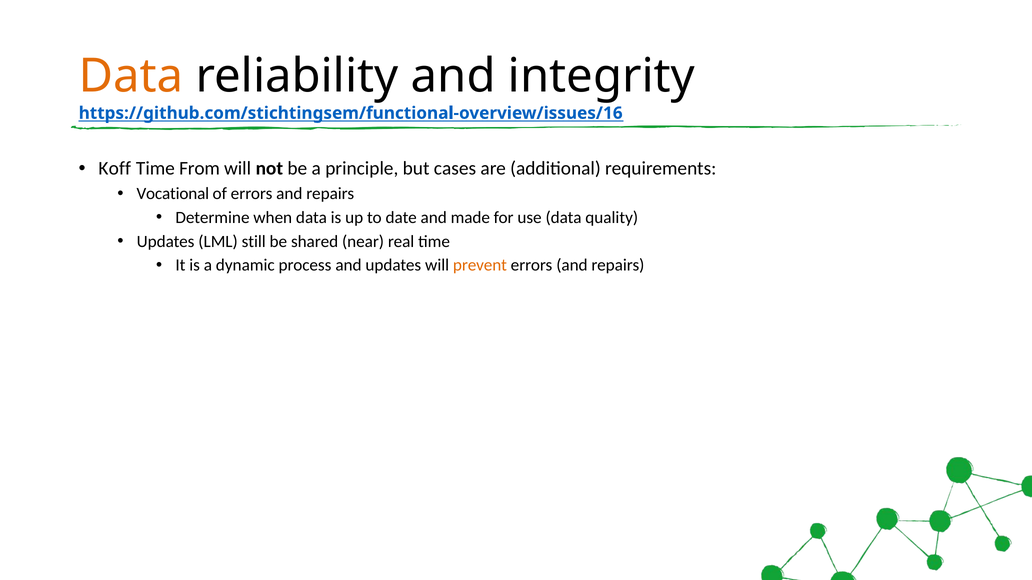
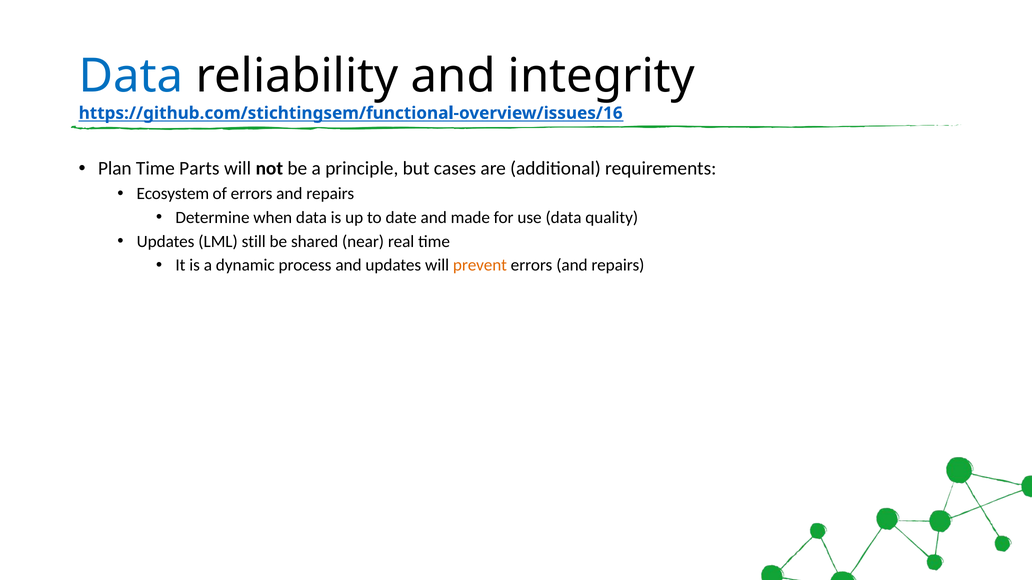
Data at (131, 76) colour: orange -> blue
Koff: Koff -> Plan
From: From -> Parts
Vocational: Vocational -> Ecosystem
